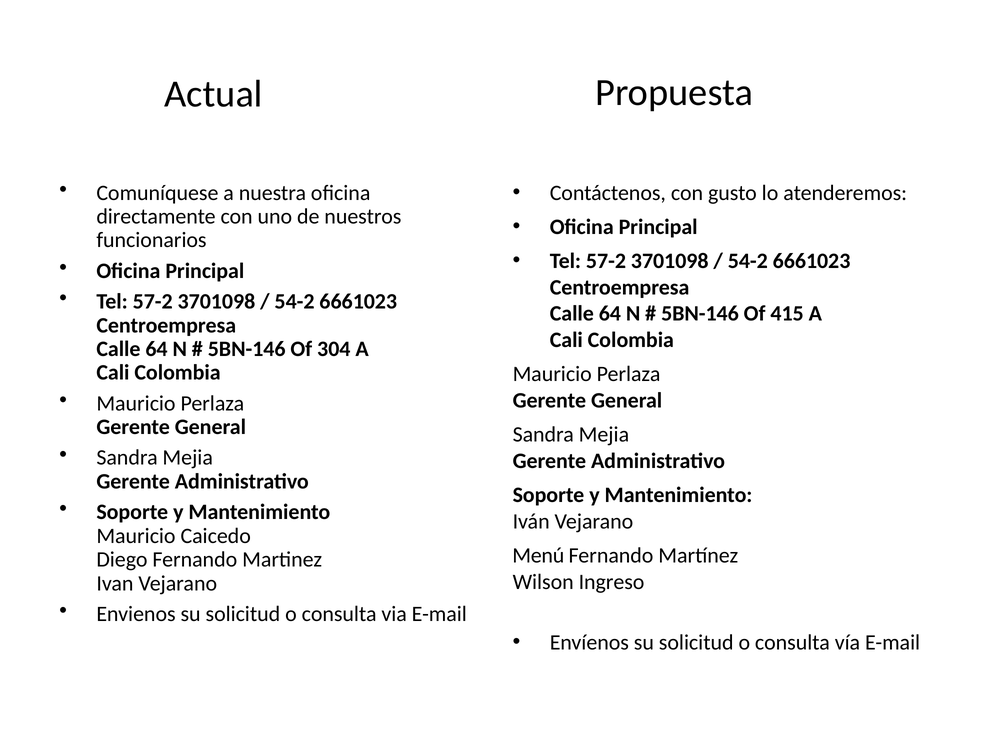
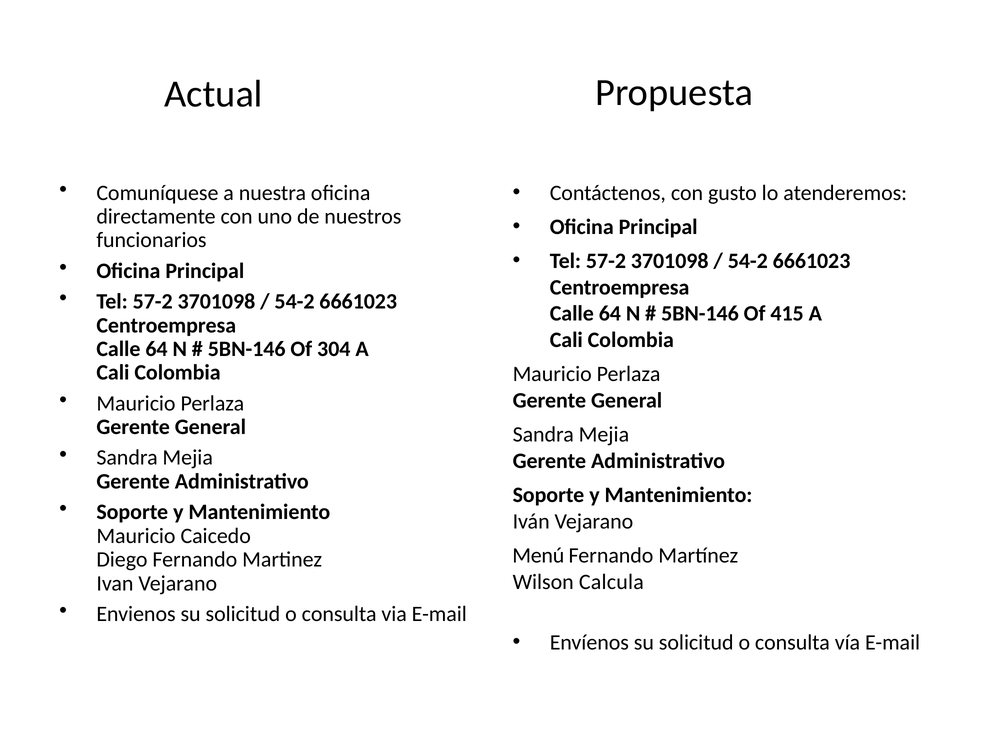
Ingreso: Ingreso -> Calcula
